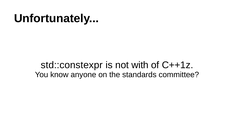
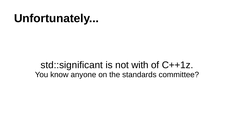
std::constexpr: std::constexpr -> std::significant
